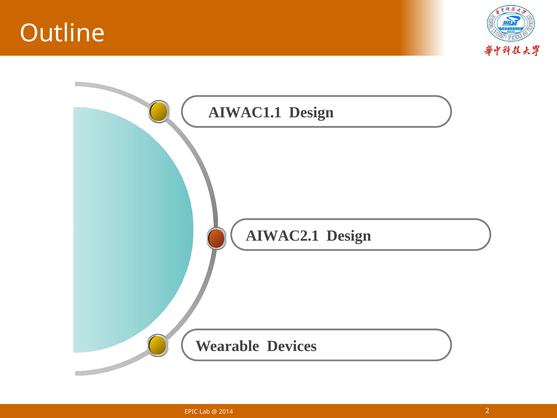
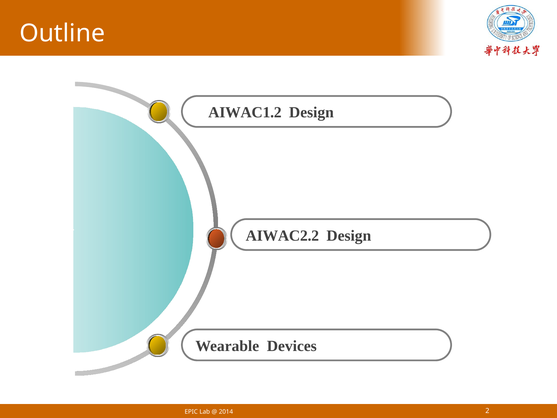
AIWAC1.1: AIWAC1.1 -> AIWAC1.2
AIWAC2.1: AIWAC2.1 -> AIWAC2.2
